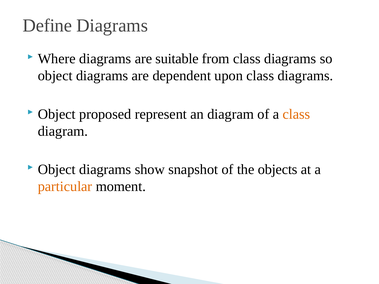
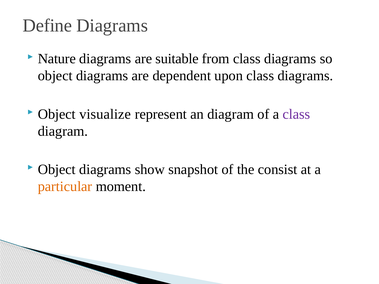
Where: Where -> Nature
proposed: proposed -> visualize
class at (296, 114) colour: orange -> purple
objects: objects -> consist
